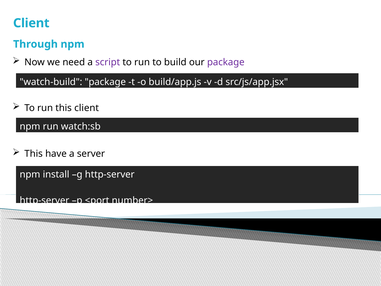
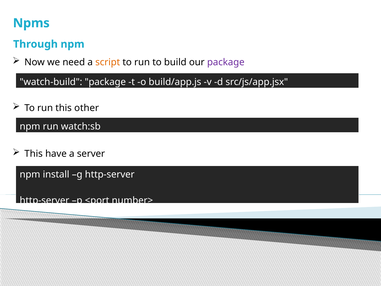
Client at (31, 23): Client -> Npms
script colour: purple -> orange
this client: client -> other
